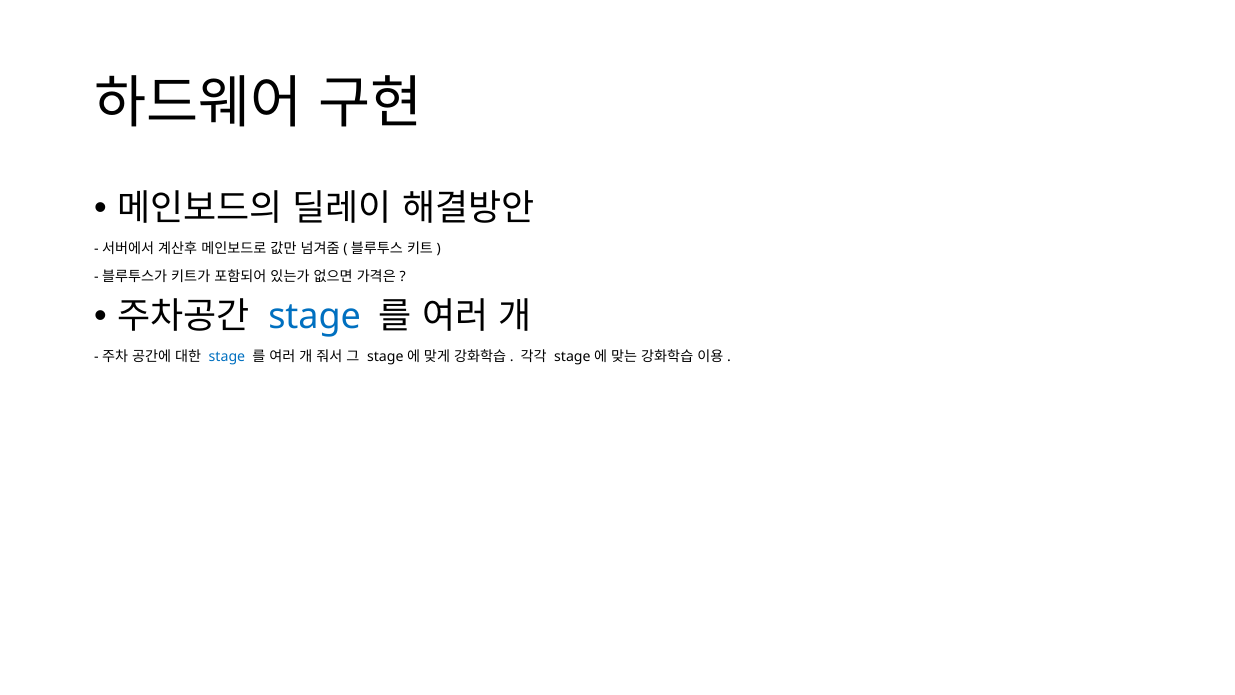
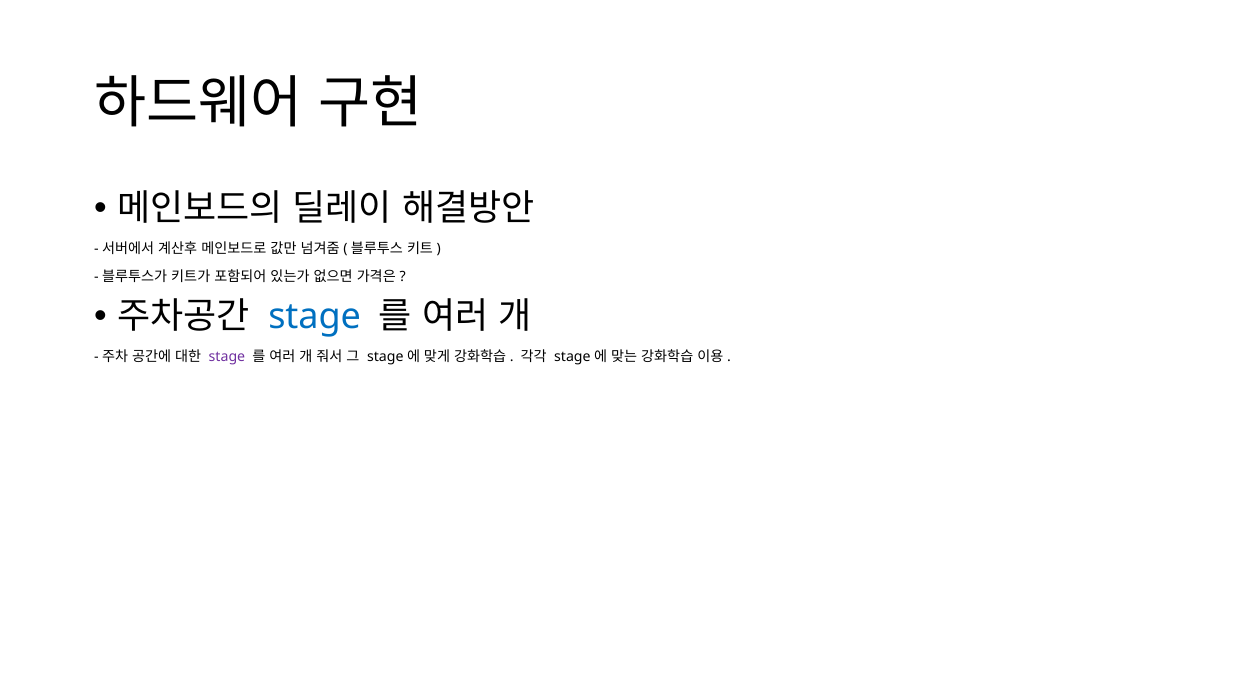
stage at (227, 357) colour: blue -> purple
